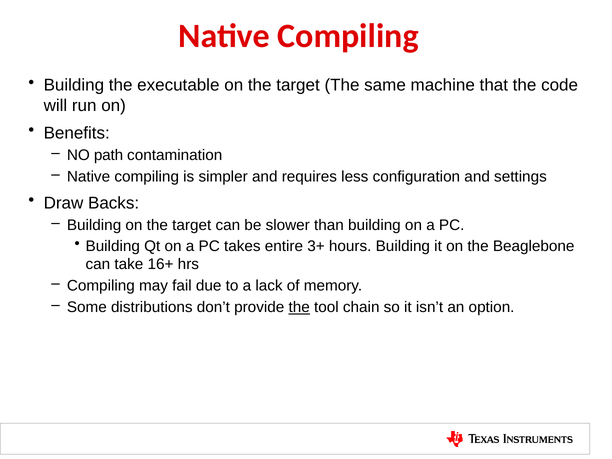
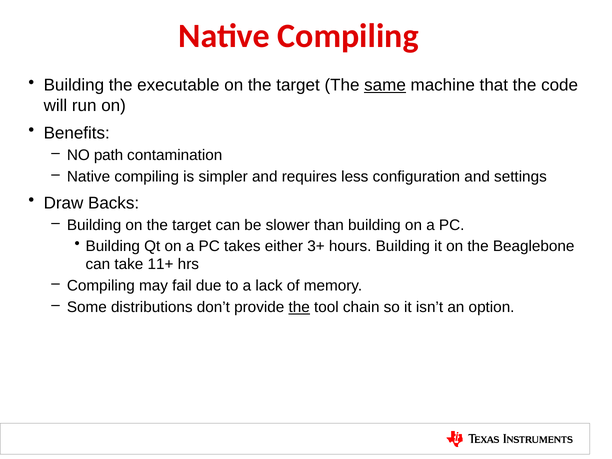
same underline: none -> present
entire: entire -> either
16+: 16+ -> 11+
